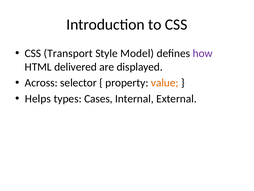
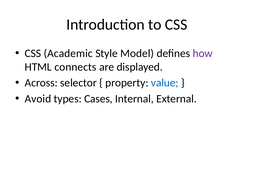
Transport: Transport -> Academic
delivered: delivered -> connects
value colour: orange -> blue
Helps: Helps -> Avoid
